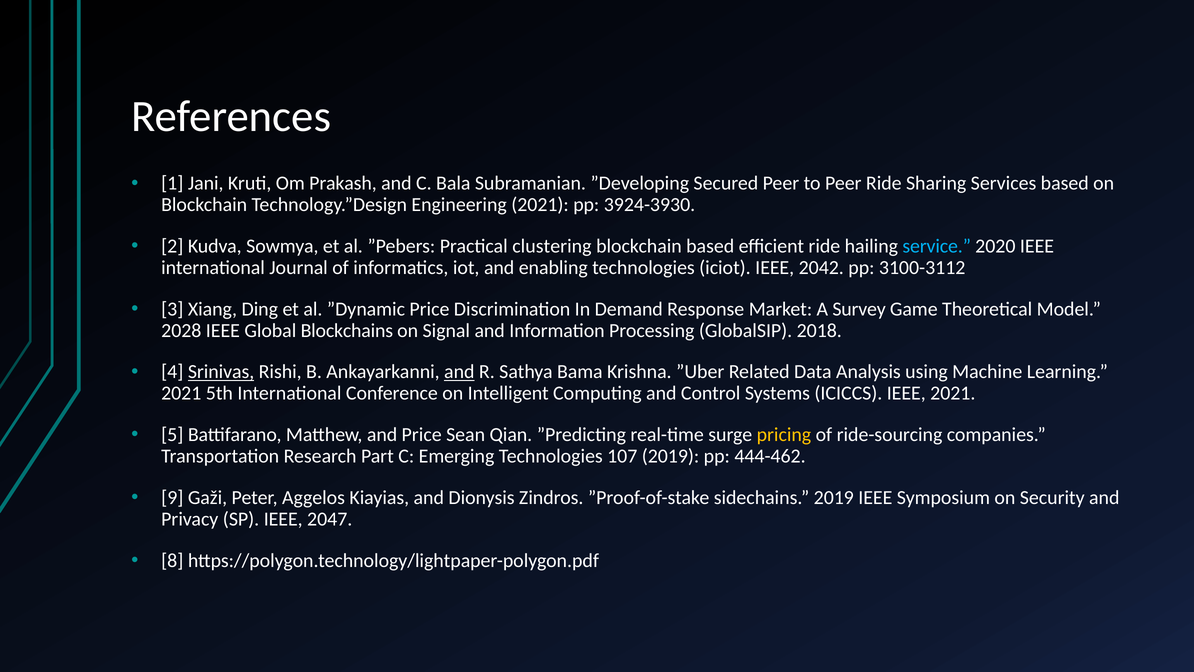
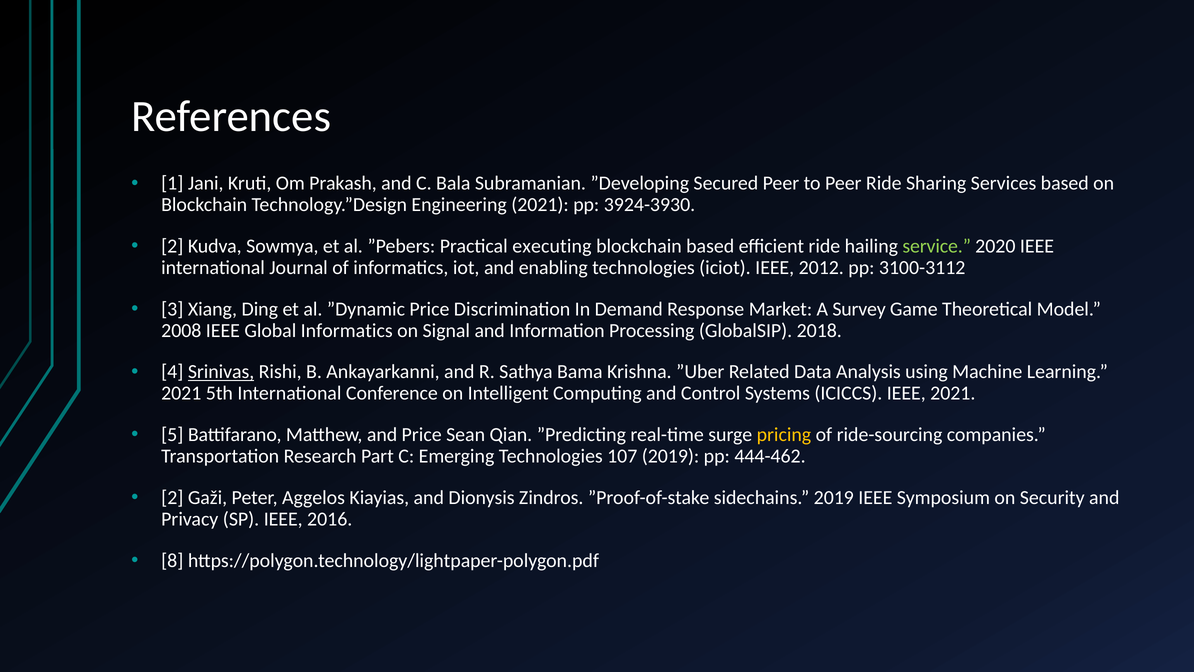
clustering: clustering -> executing
service colour: light blue -> light green
2042: 2042 -> 2012
2028: 2028 -> 2008
Global Blockchains: Blockchains -> Informatics
and at (459, 372) underline: present -> none
9 at (172, 497): 9 -> 2
2047: 2047 -> 2016
